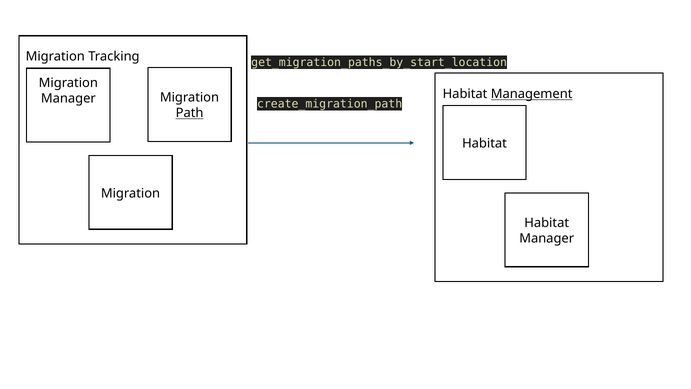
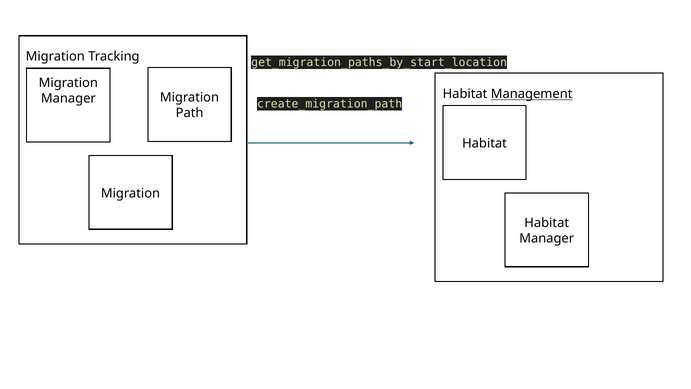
Path underline: present -> none
